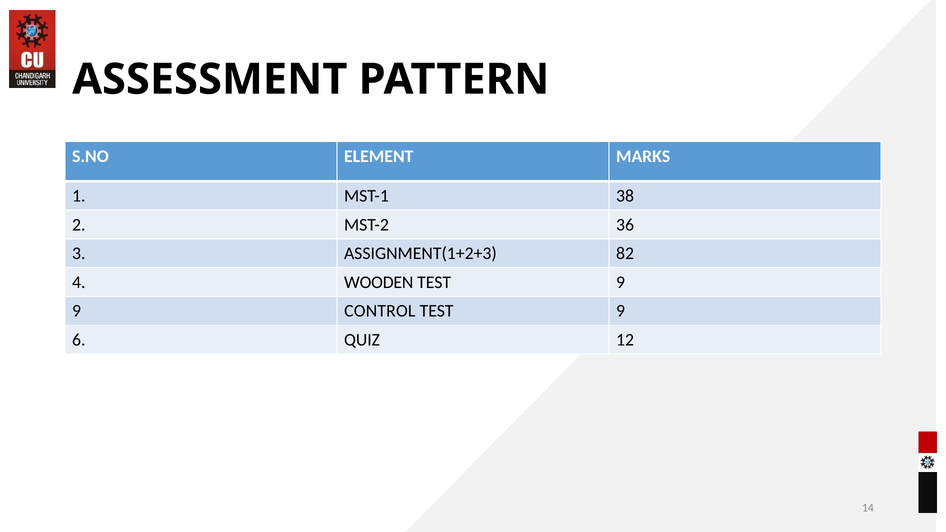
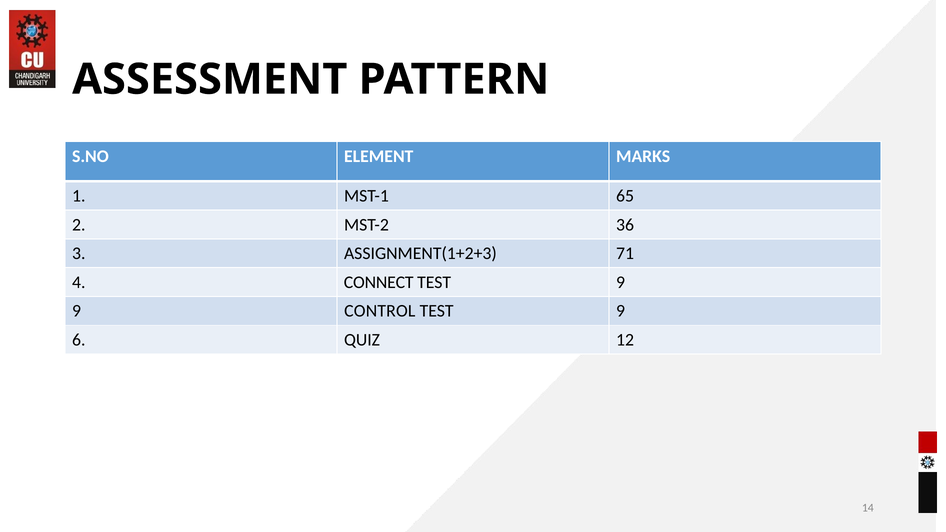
38: 38 -> 65
82: 82 -> 71
WOODEN: WOODEN -> CONNECT
